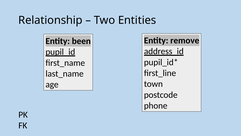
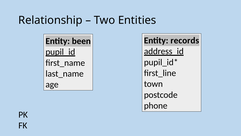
remove: remove -> records
